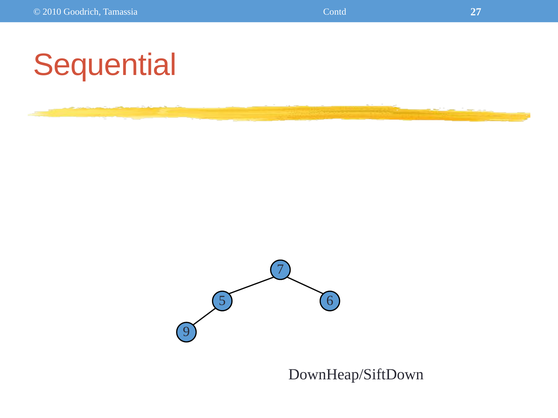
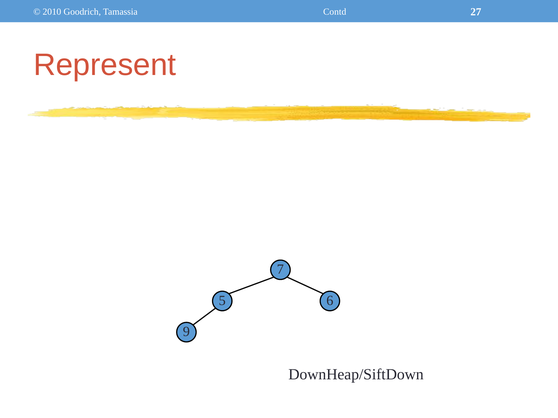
Sequential: Sequential -> Represent
